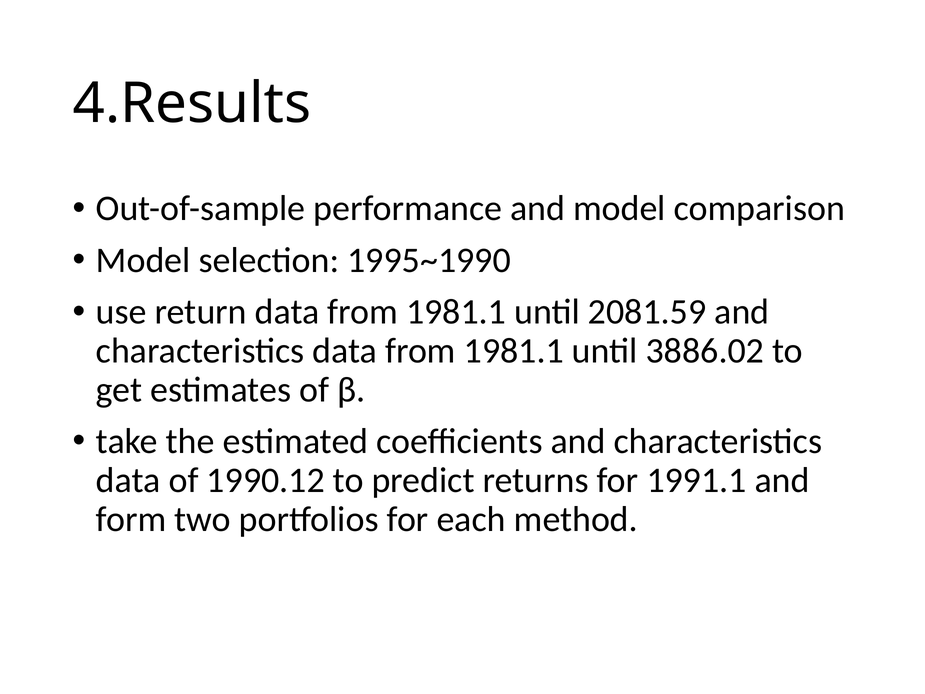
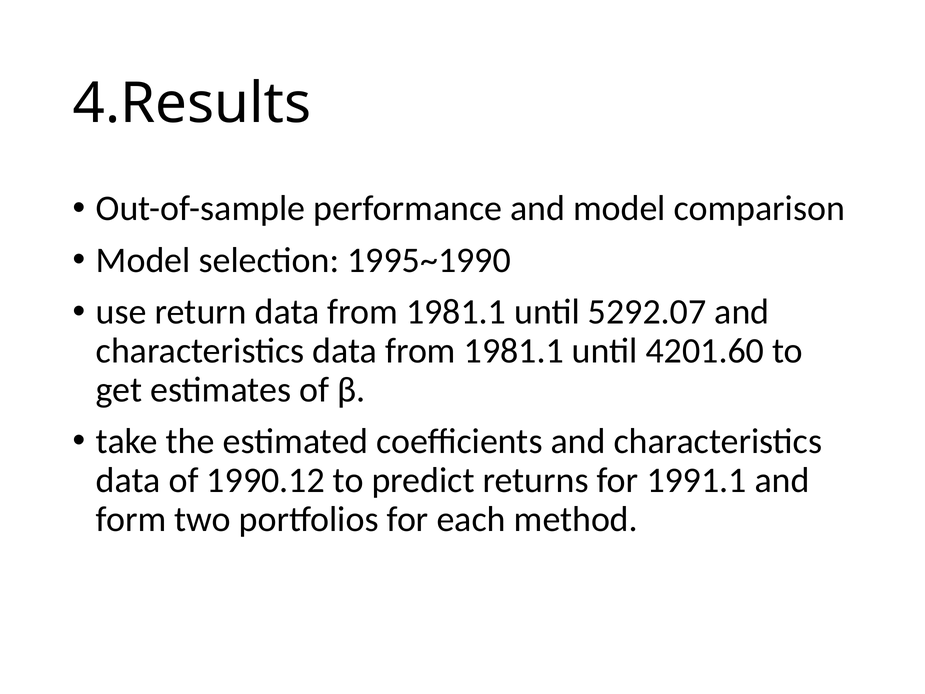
2081.59: 2081.59 -> 5292.07
3886.02: 3886.02 -> 4201.60
